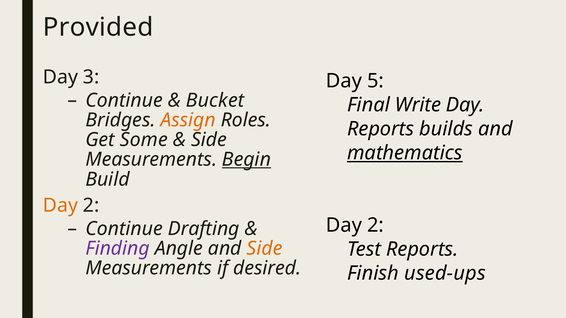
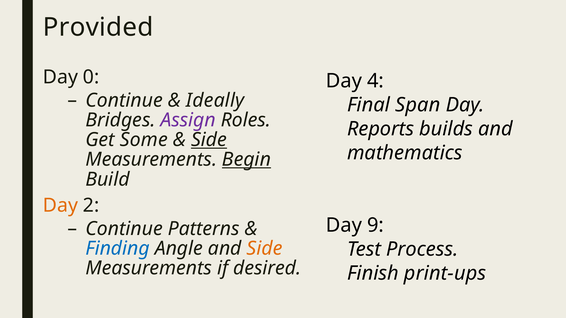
3: 3 -> 0
5: 5 -> 4
Bucket: Bucket -> Ideally
Write: Write -> Span
Assign colour: orange -> purple
Side at (209, 140) underline: none -> present
mathematics underline: present -> none
2 at (376, 225): 2 -> 9
Drafting: Drafting -> Patterns
Finding colour: purple -> blue
Test Reports: Reports -> Process
used-ups: used-ups -> print-ups
